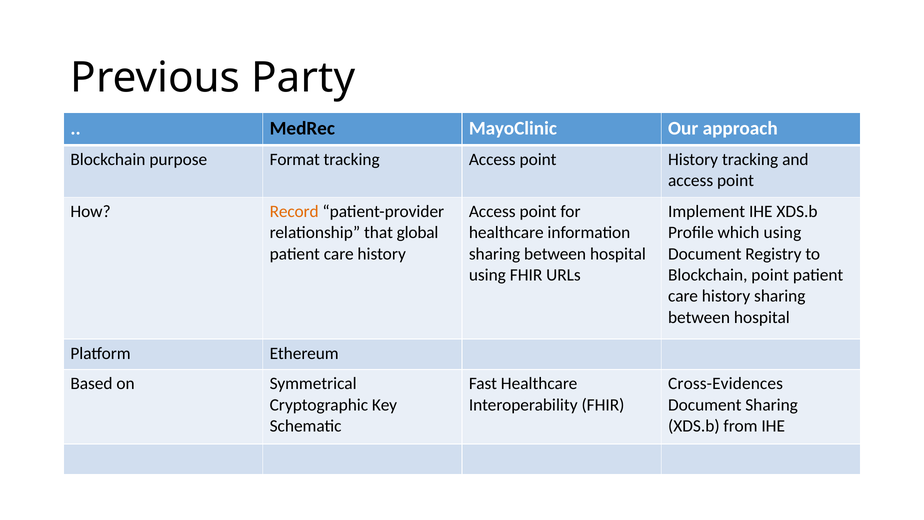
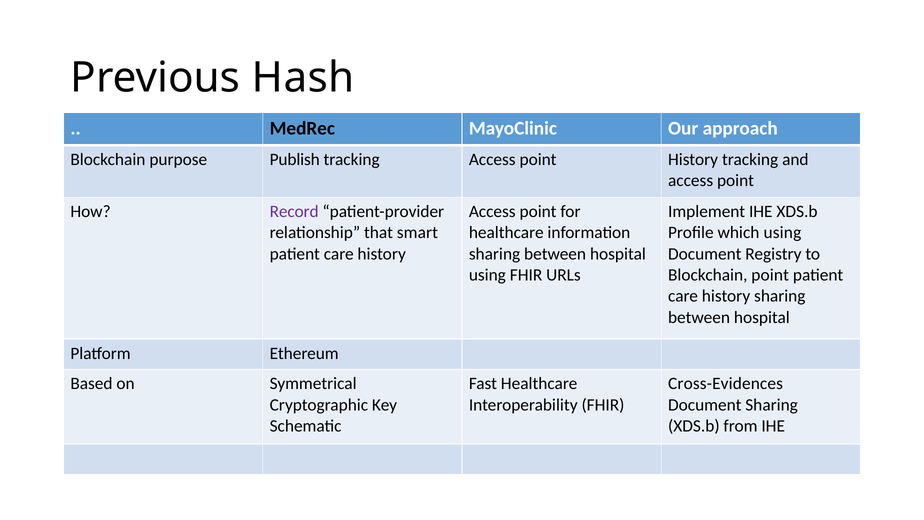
Party: Party -> Hash
Format: Format -> Publish
Record colour: orange -> purple
global: global -> smart
